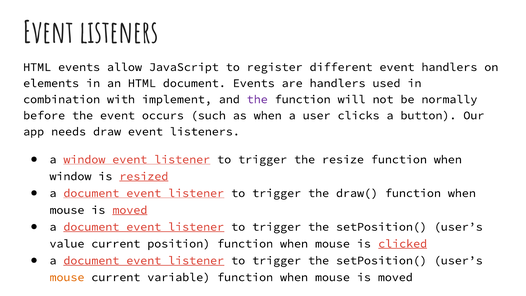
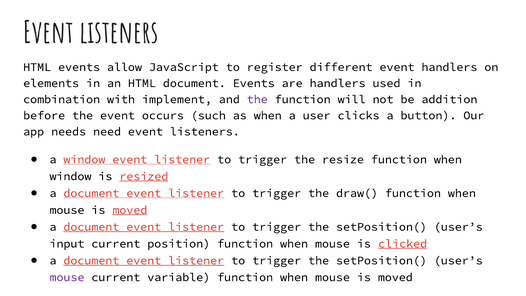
normally: normally -> addition
draw: draw -> need
value: value -> input
mouse at (67, 277) colour: orange -> purple
